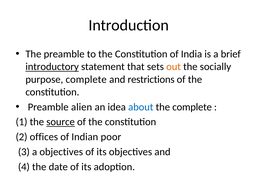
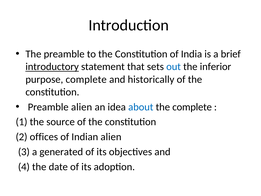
out colour: orange -> blue
socially: socially -> inferior
restrictions: restrictions -> historically
source underline: present -> none
Indian poor: poor -> alien
a objectives: objectives -> generated
